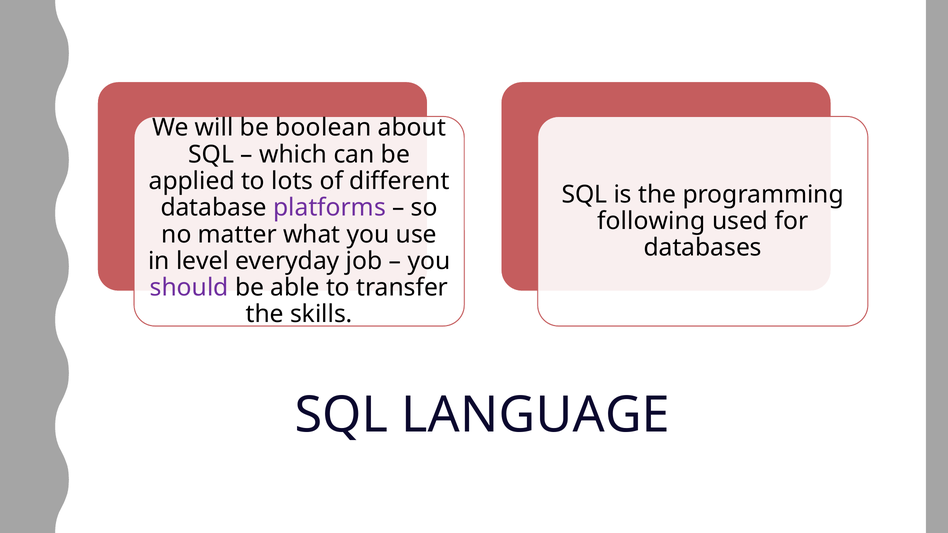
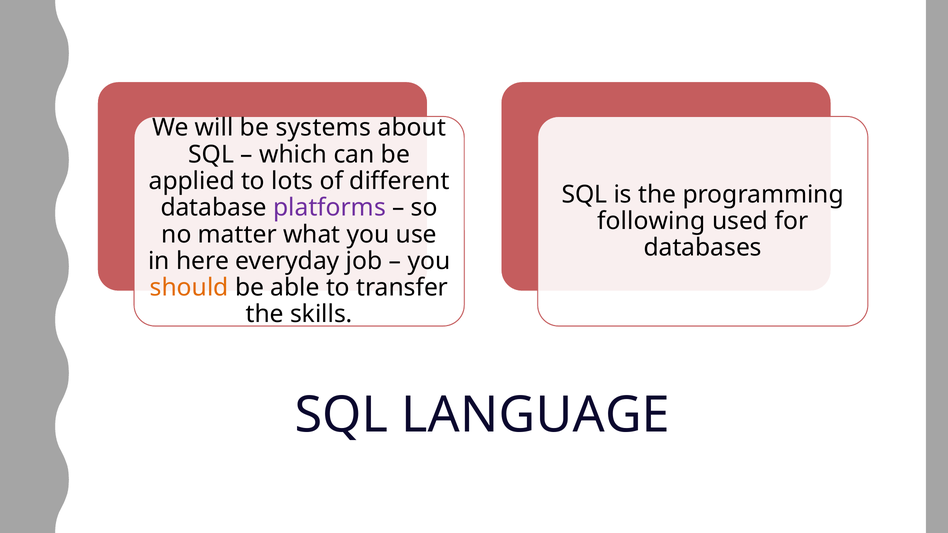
boolean: boolean -> systems
level: level -> here
should colour: purple -> orange
